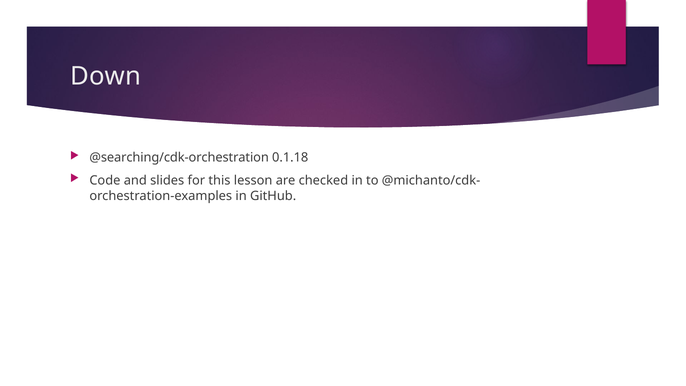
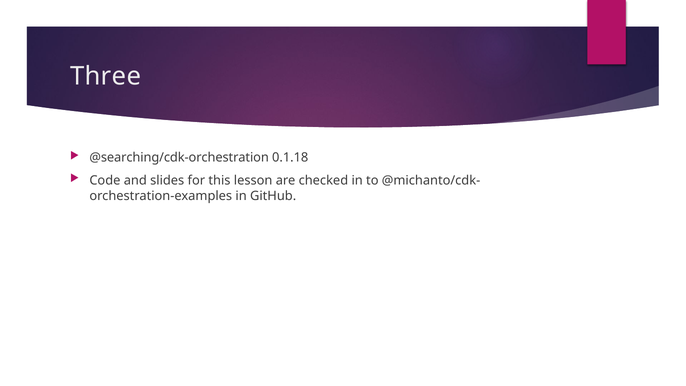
Down: Down -> Three
